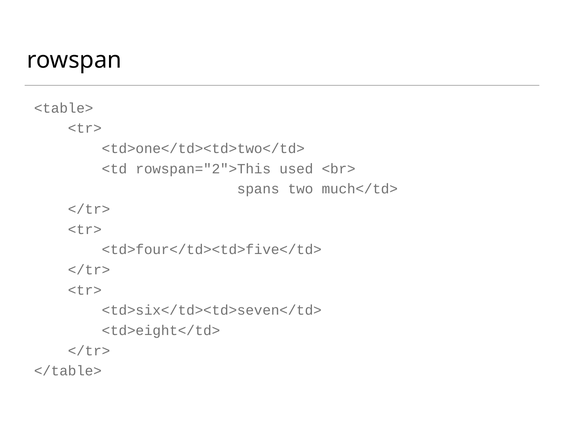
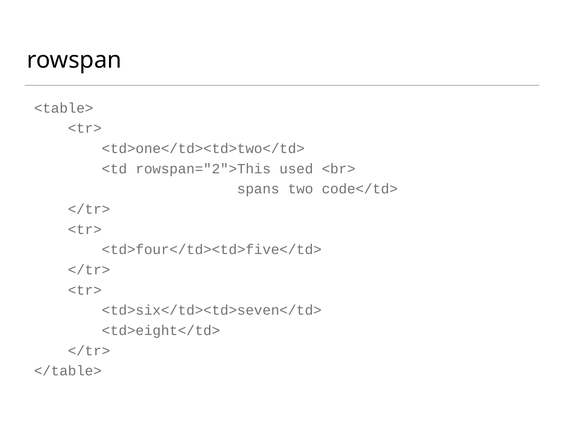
much</td>: much</td> -> code</td>
